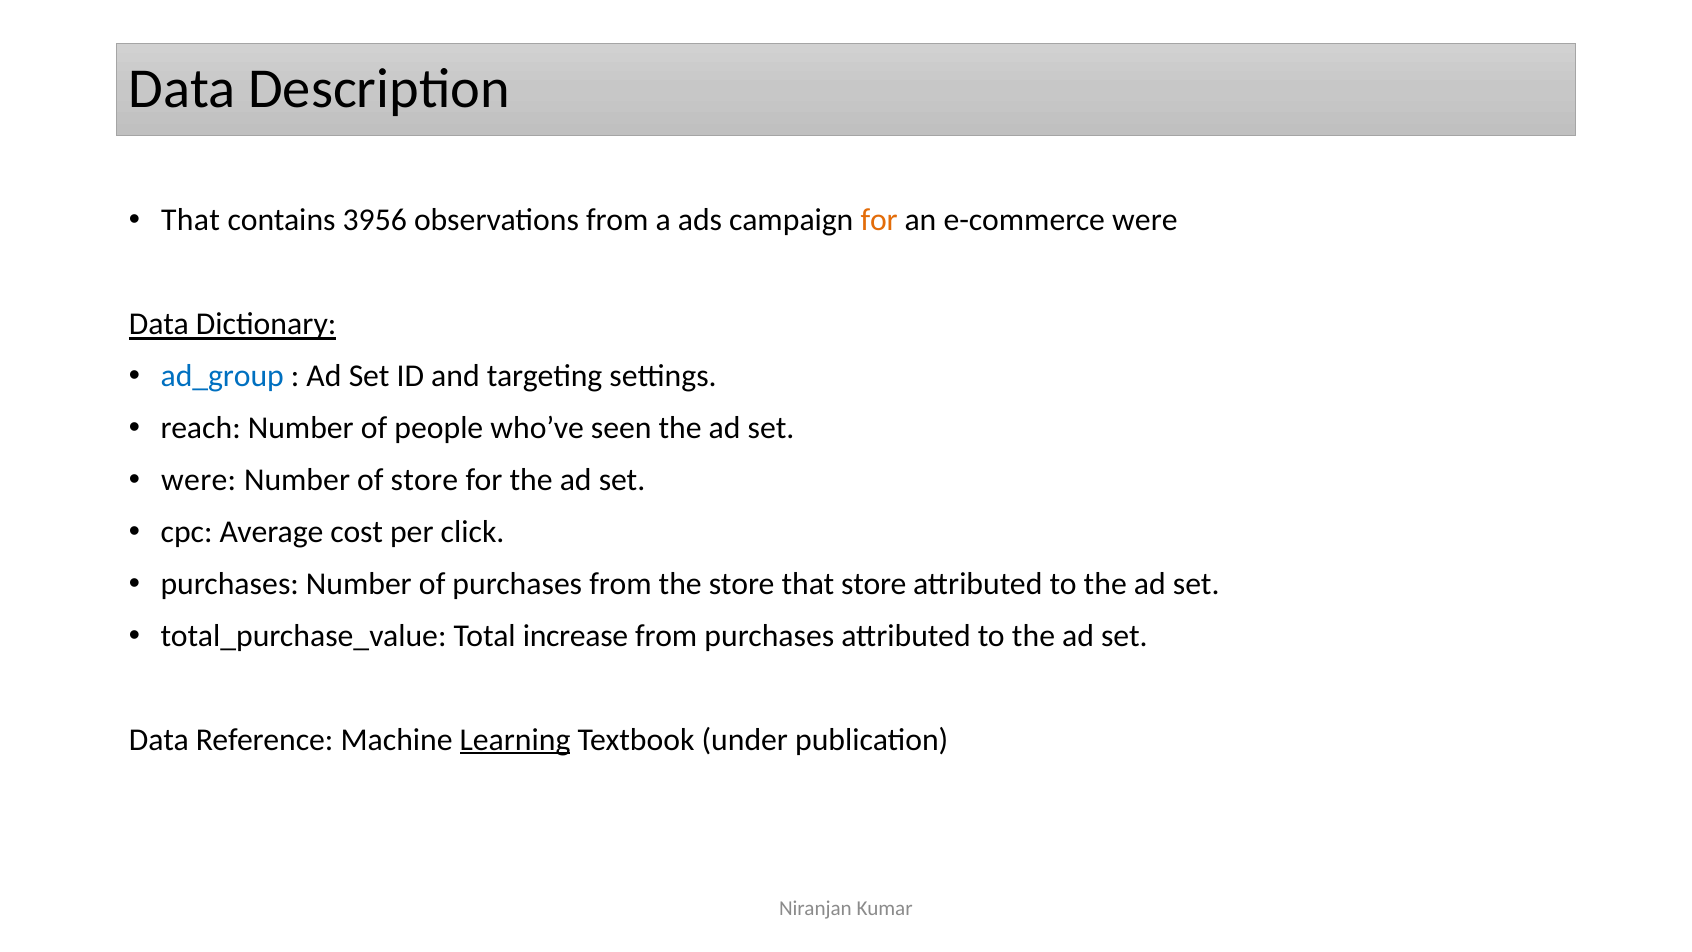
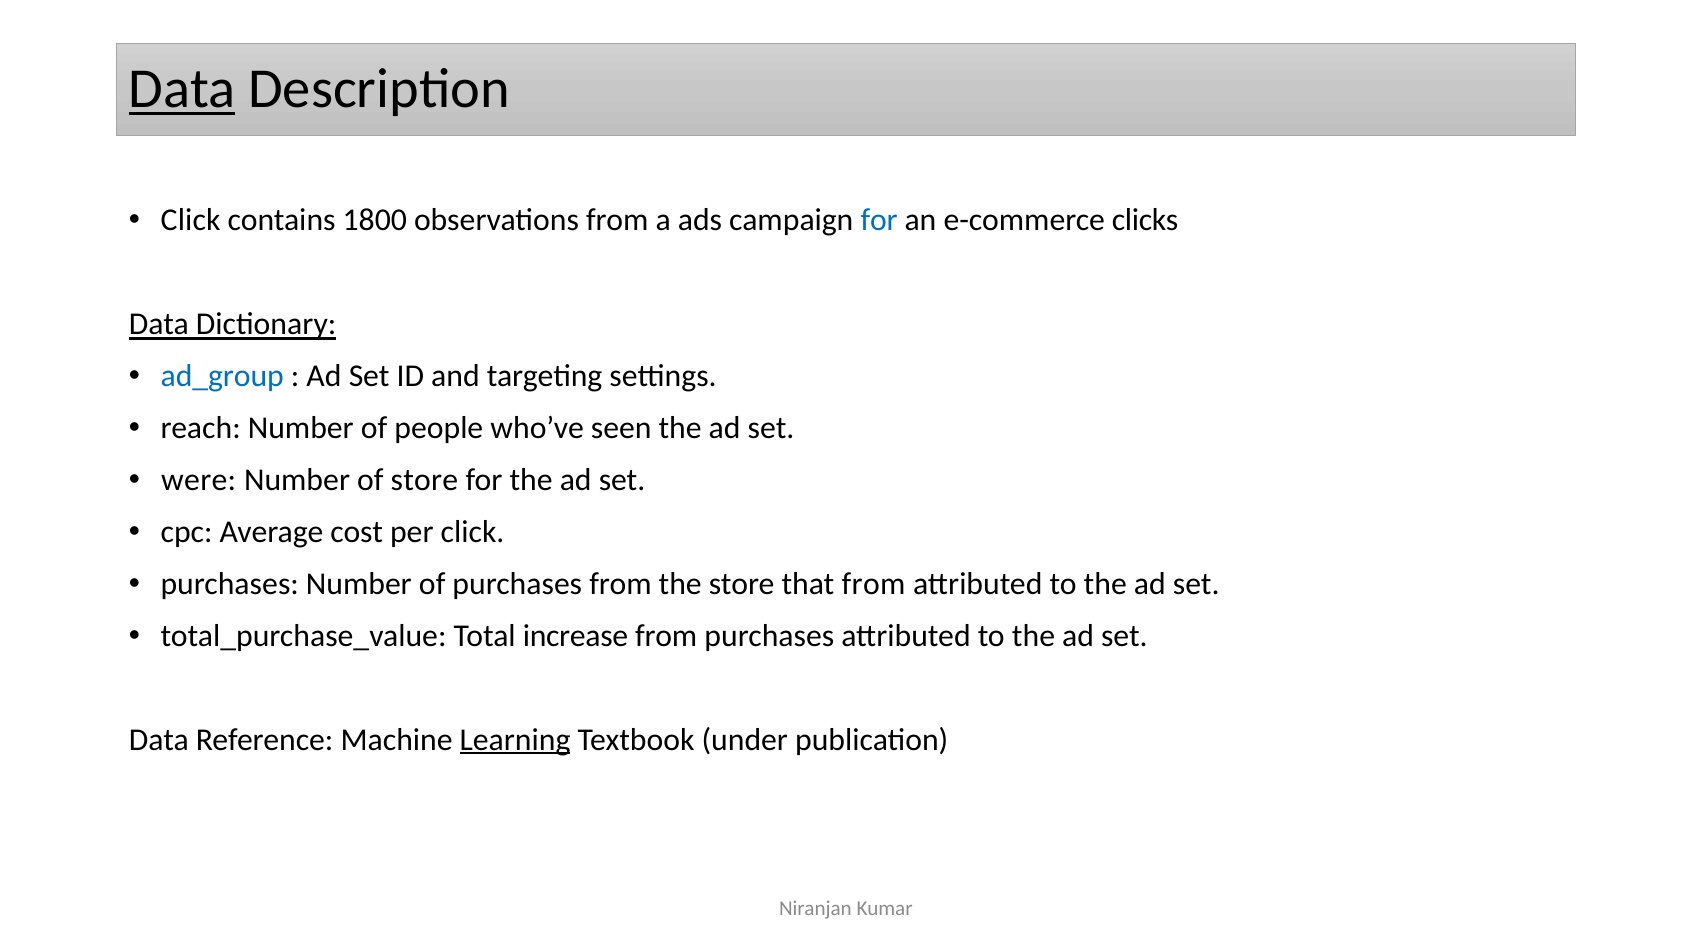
Data at (182, 89) underline: none -> present
That at (190, 220): That -> Click
3956: 3956 -> 1800
for at (879, 220) colour: orange -> blue
e-commerce were: were -> clicks
that store: store -> from
